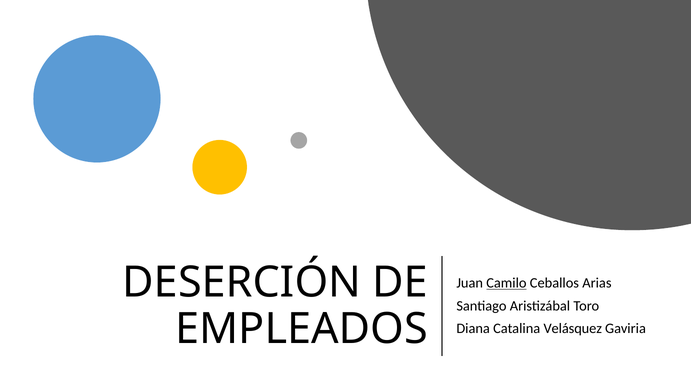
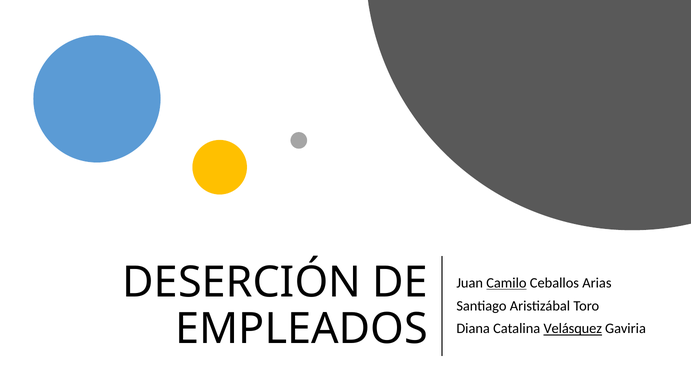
Velásquez underline: none -> present
